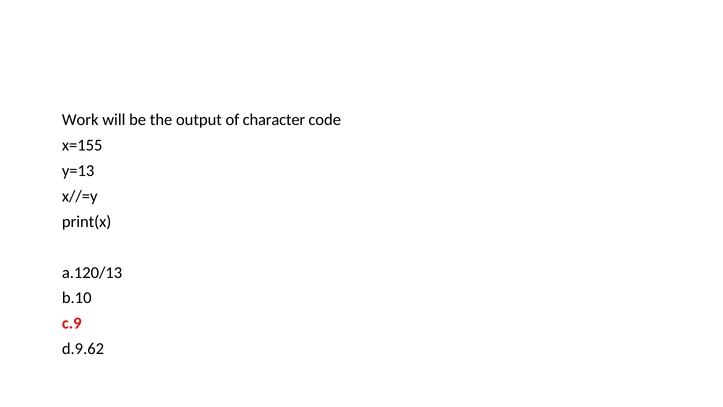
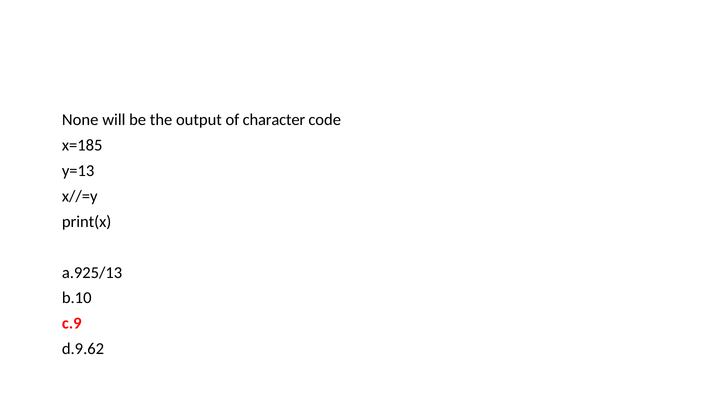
Work: Work -> None
x=155: x=155 -> x=185
a.120/13: a.120/13 -> a.925/13
